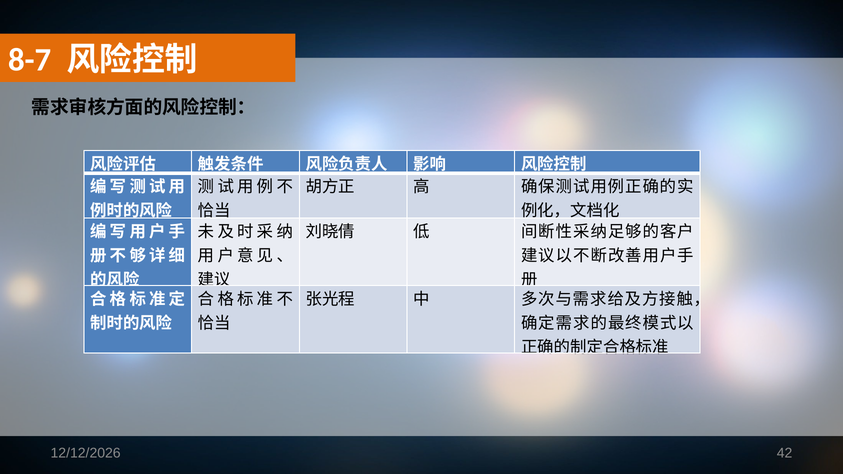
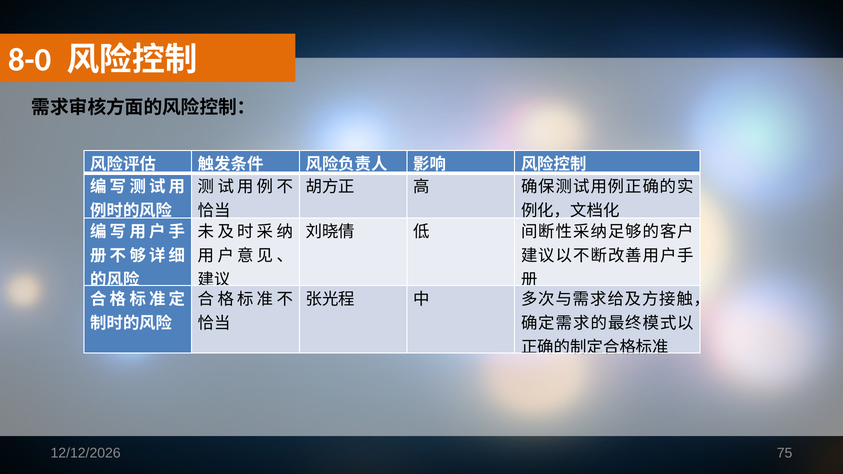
8-7: 8-7 -> 8-0
42: 42 -> 75
